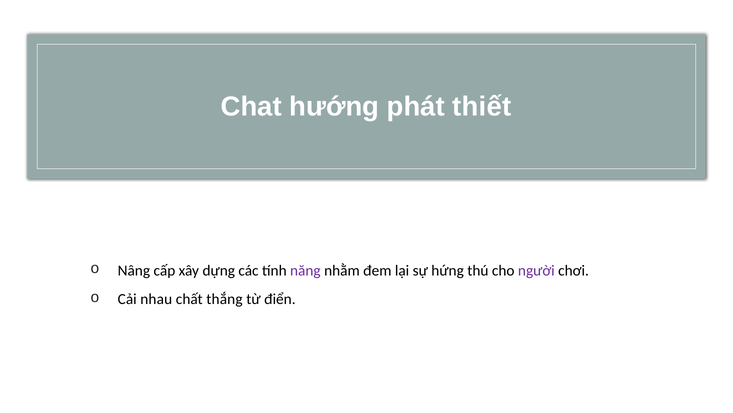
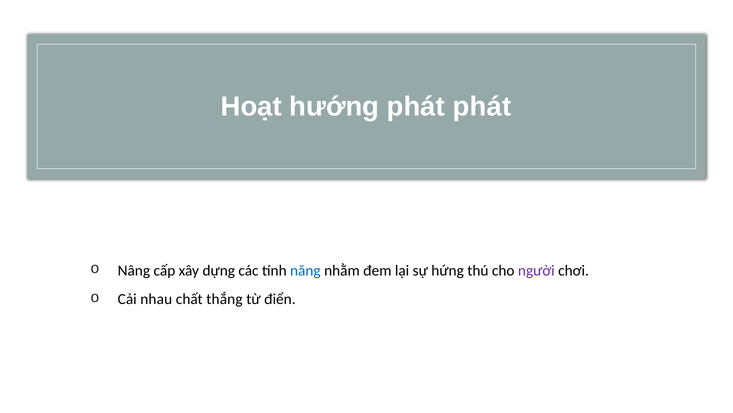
Chat: Chat -> Hoạt
phát thiết: thiết -> phát
năng colour: purple -> blue
